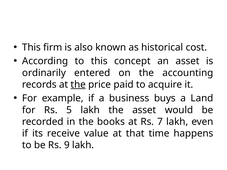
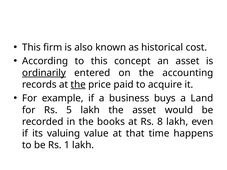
ordinarily underline: none -> present
7: 7 -> 8
receive: receive -> valuing
9: 9 -> 1
